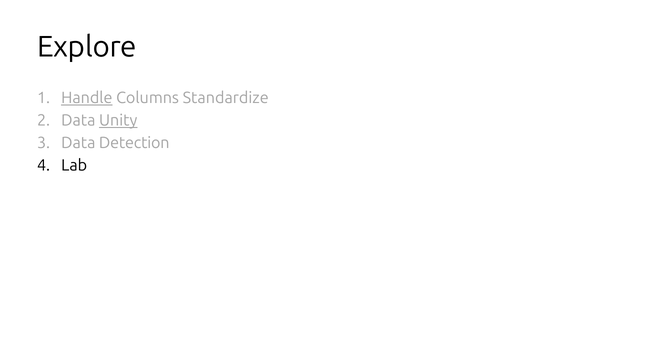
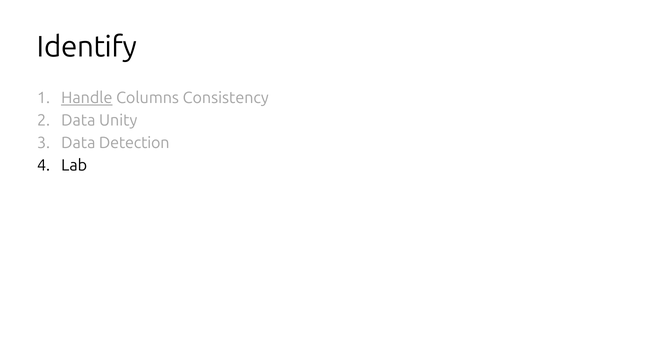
Explore: Explore -> Identify
Standardize: Standardize -> Consistency
Unity underline: present -> none
